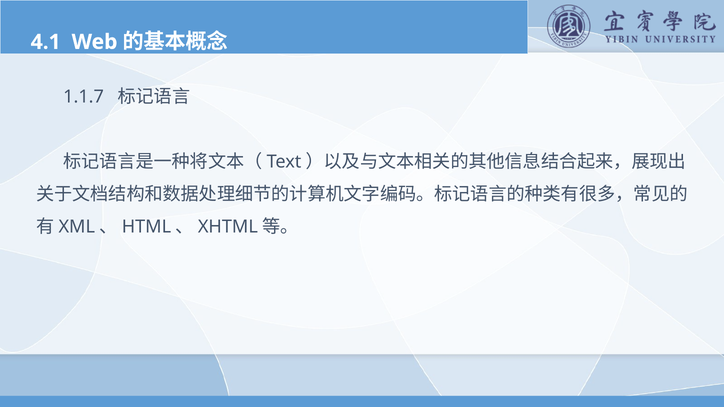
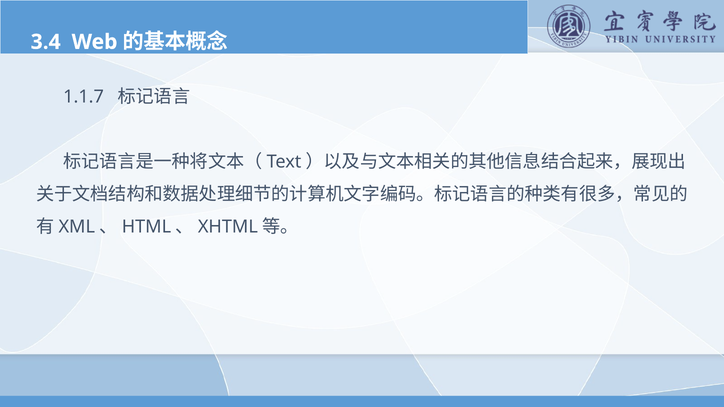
4.1: 4.1 -> 3.4
